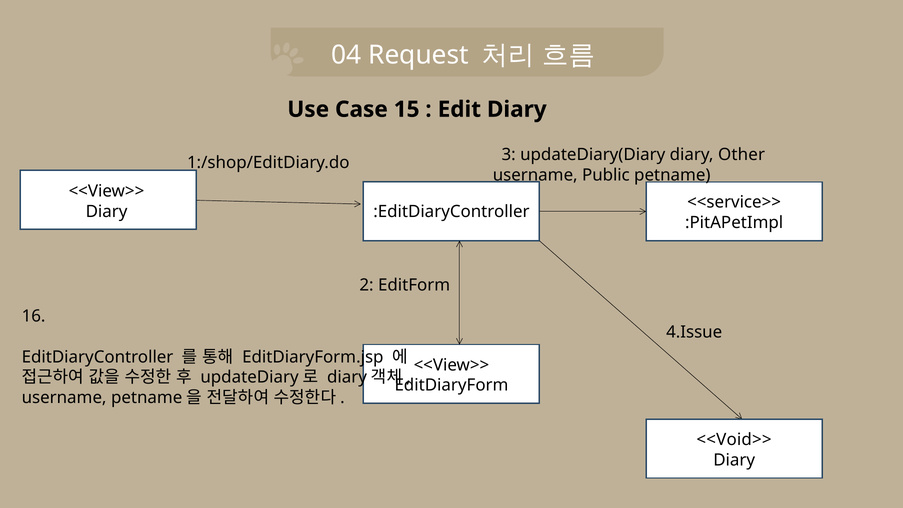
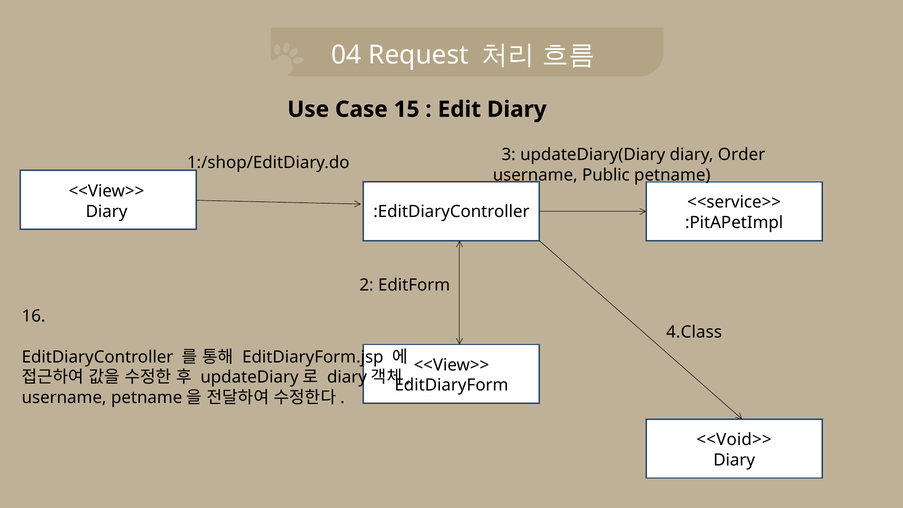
Other: Other -> Order
4.Issue: 4.Issue -> 4.Class
